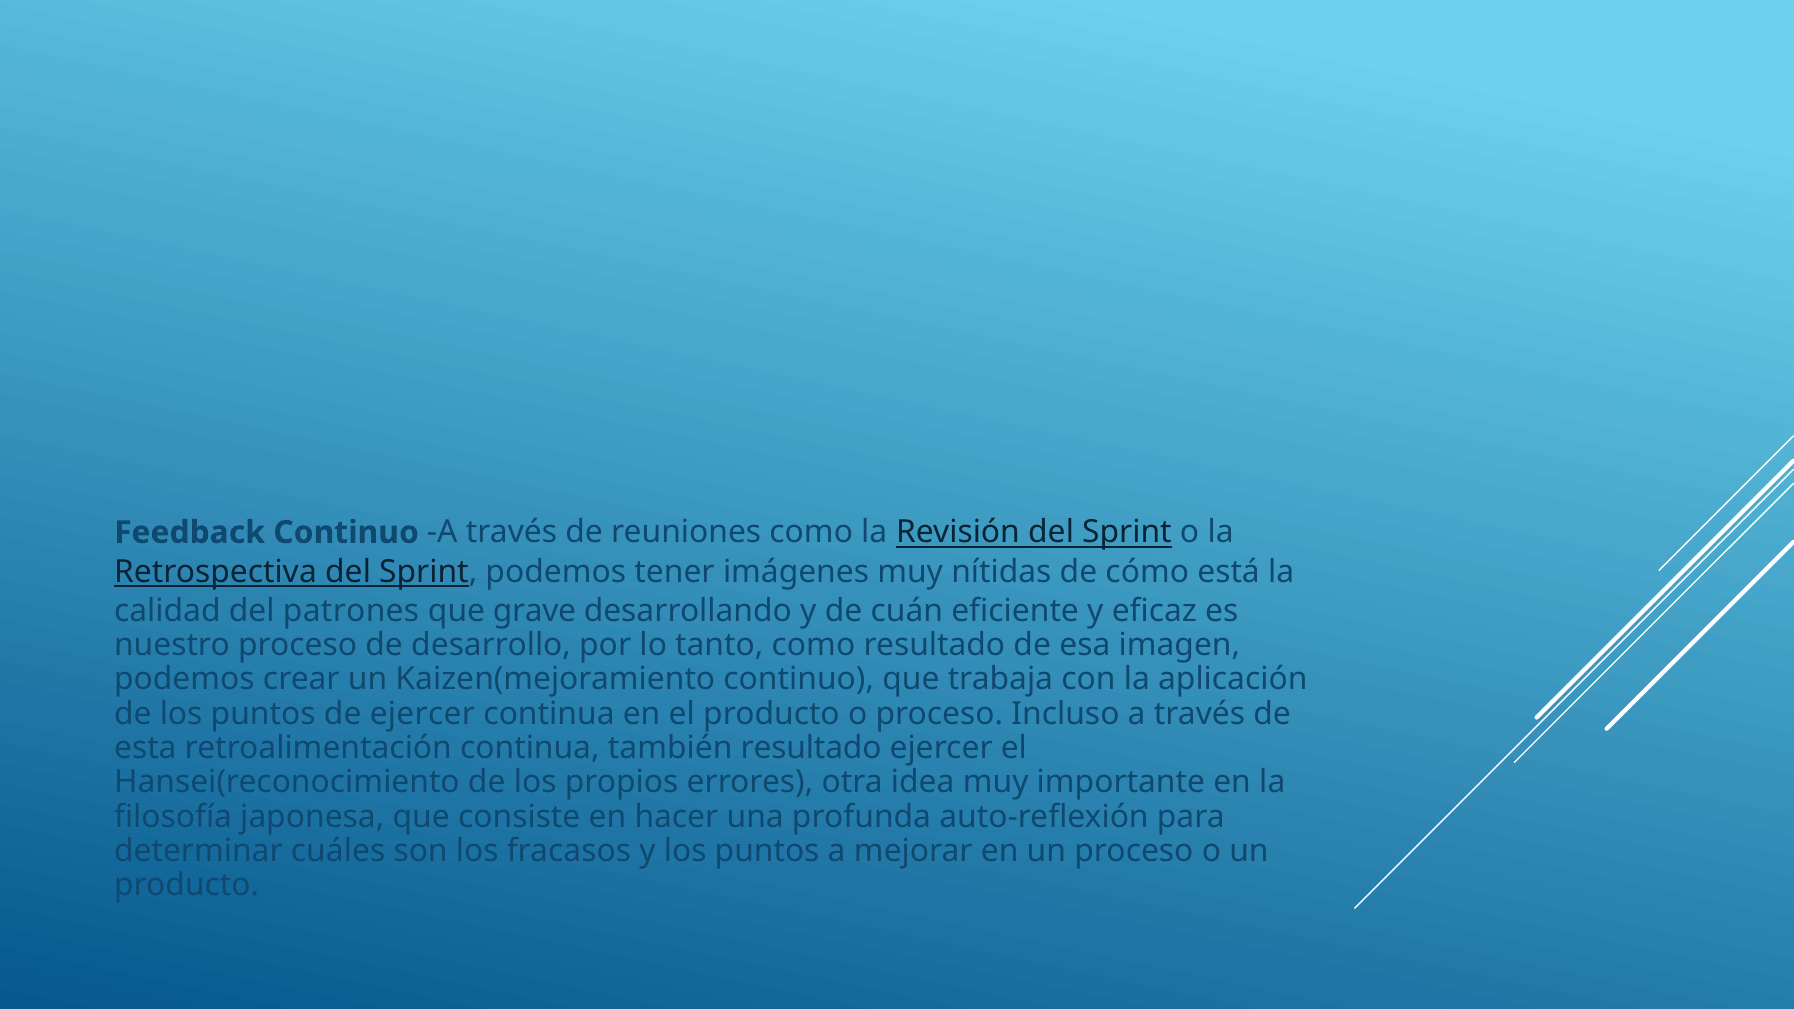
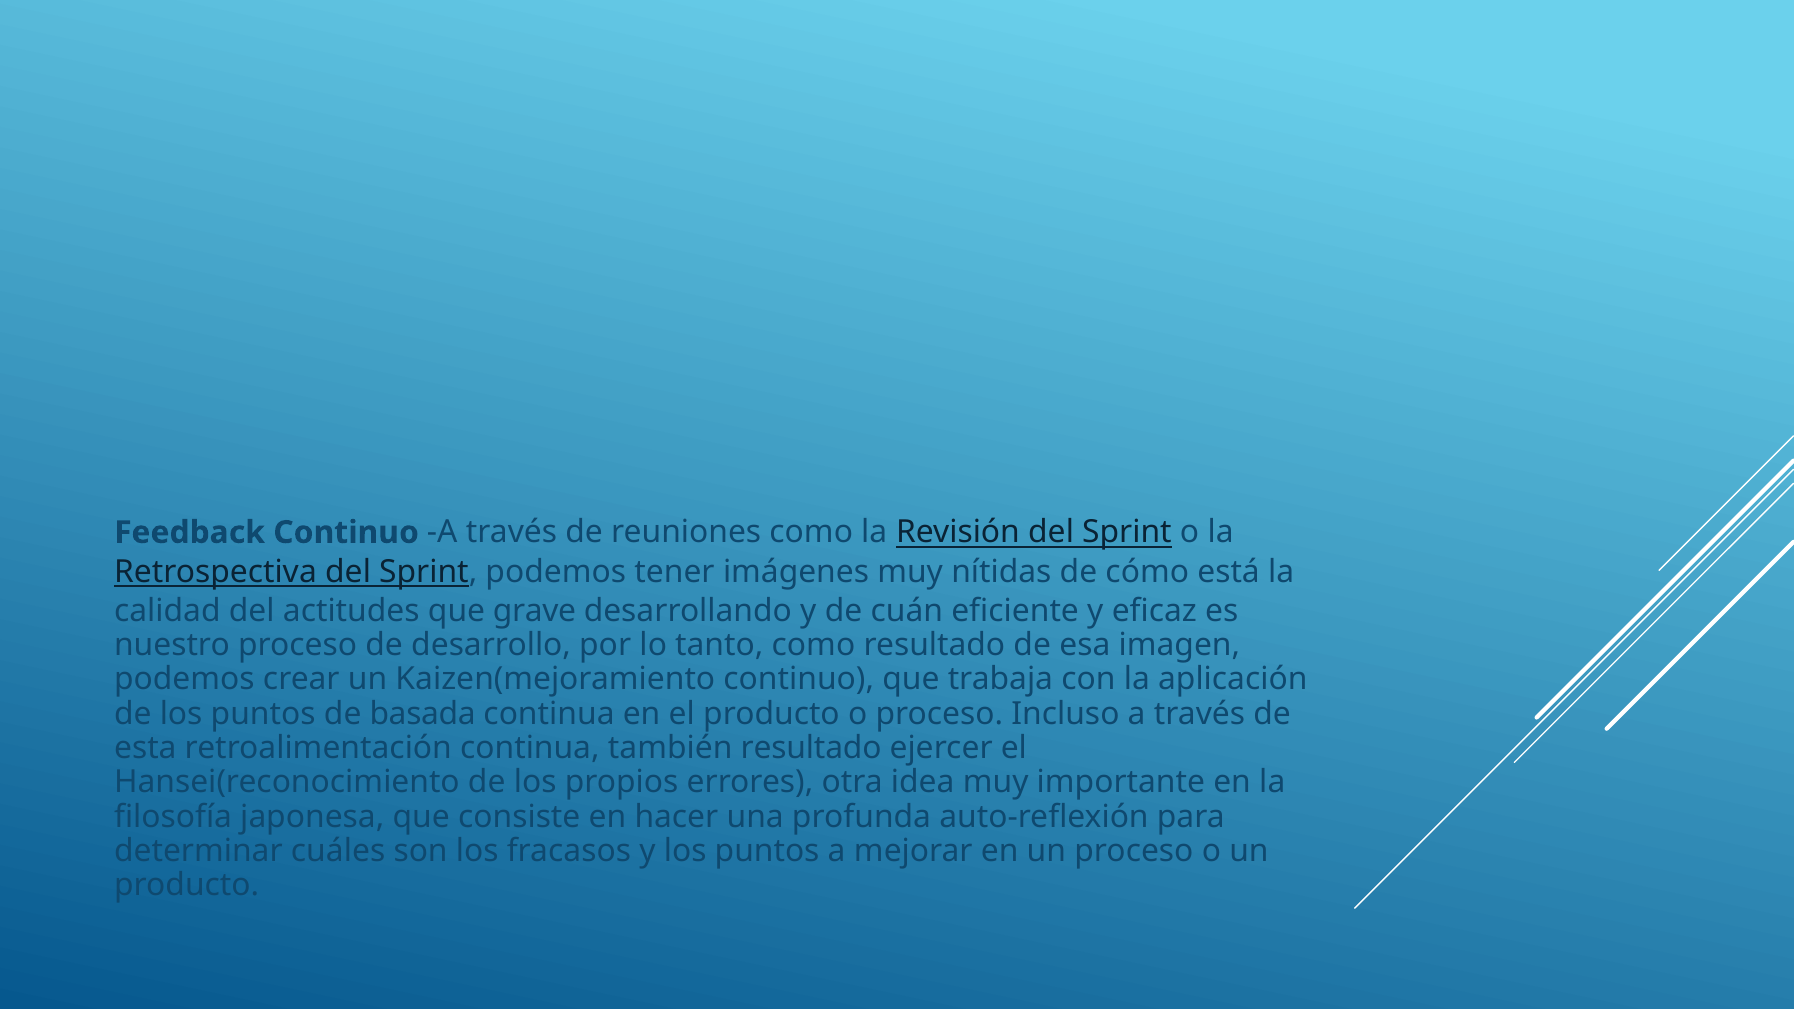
patrones: patrones -> actitudes
de ejercer: ejercer -> basada
